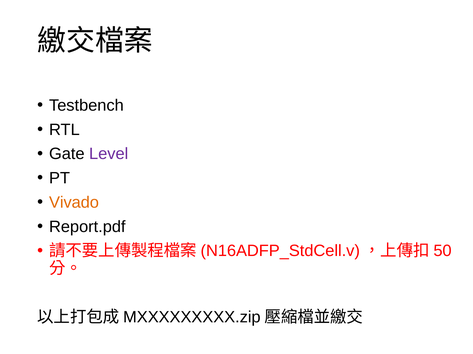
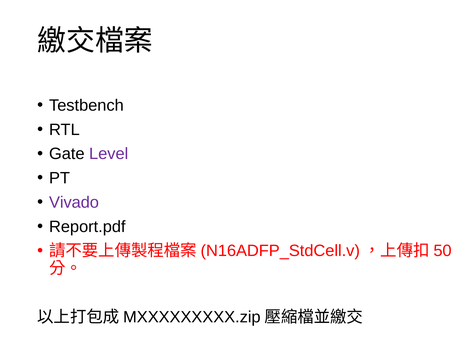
Vivado colour: orange -> purple
